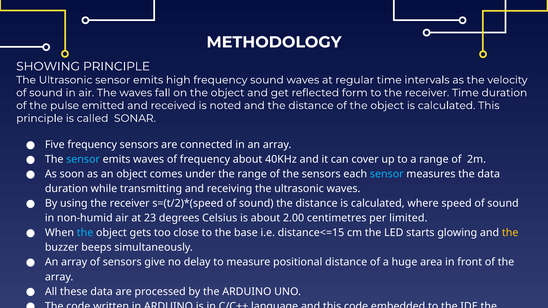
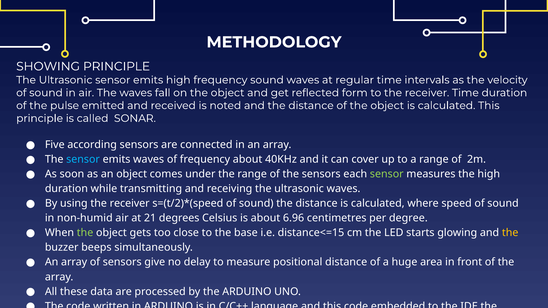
Five frequency: frequency -> according
sensor at (387, 174) colour: light blue -> light green
the data: data -> high
23: 23 -> 21
2.00: 2.00 -> 6.96
limited: limited -> degree
the at (85, 233) colour: light blue -> light green
